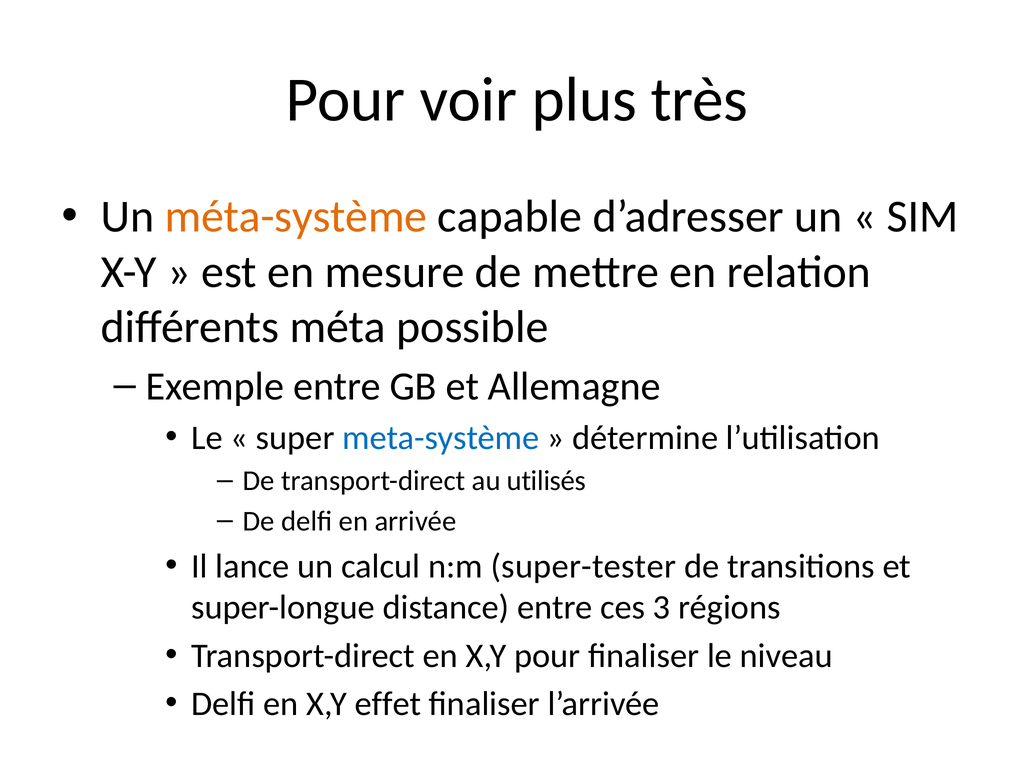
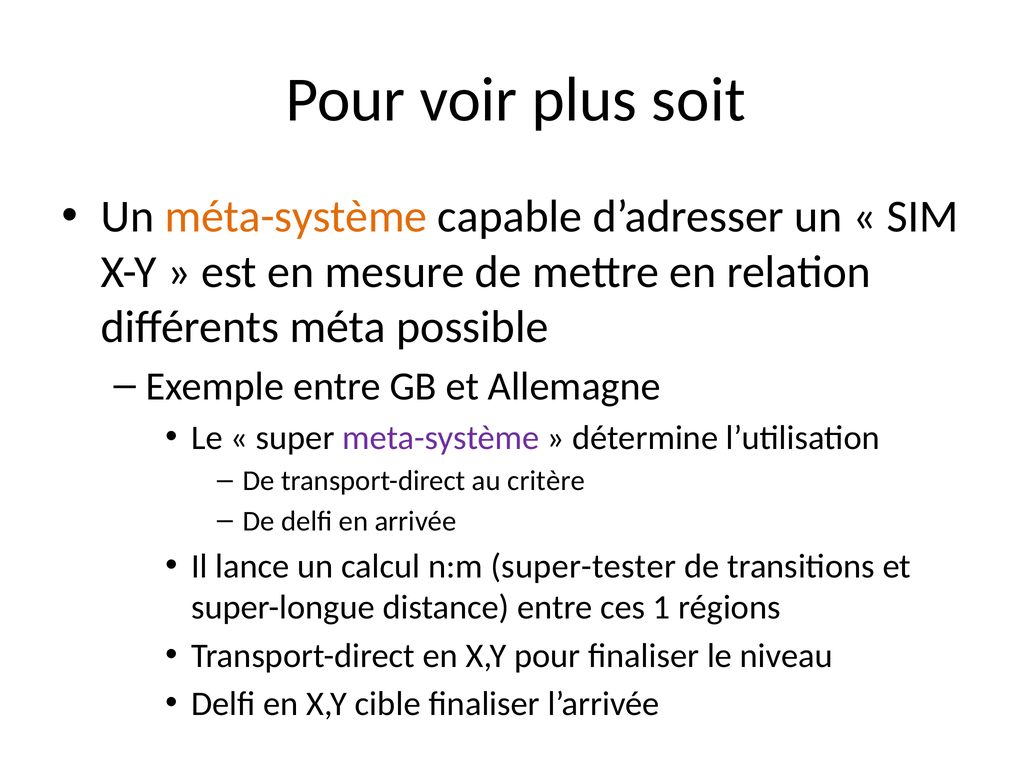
très: très -> soit
meta-système colour: blue -> purple
utilisés: utilisés -> critère
3: 3 -> 1
effet: effet -> cible
